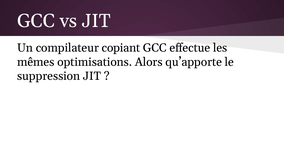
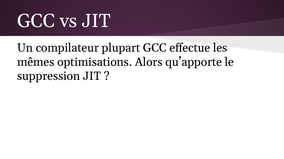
copiant: copiant -> plupart
